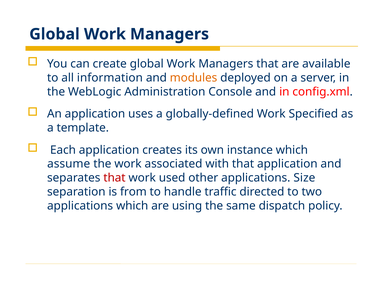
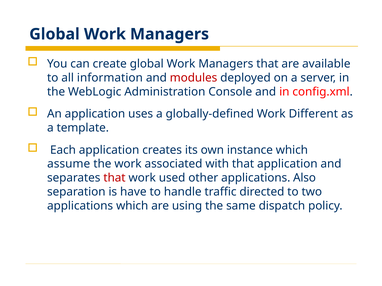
modules colour: orange -> red
Specified: Specified -> Different
Size: Size -> Also
from: from -> have
